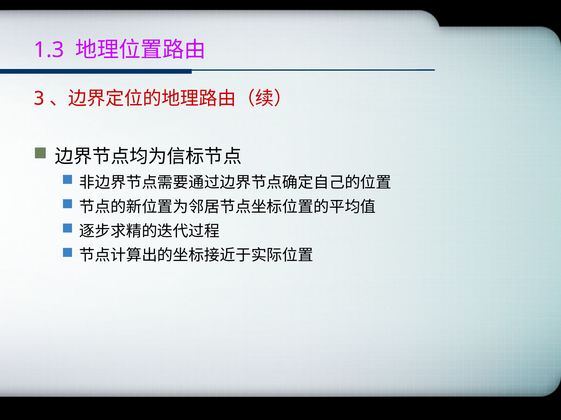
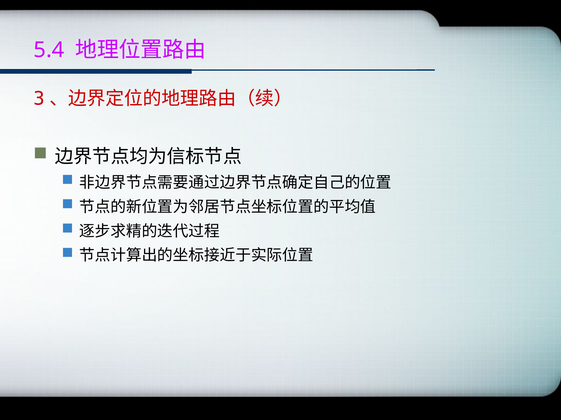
1.3: 1.3 -> 5.4
